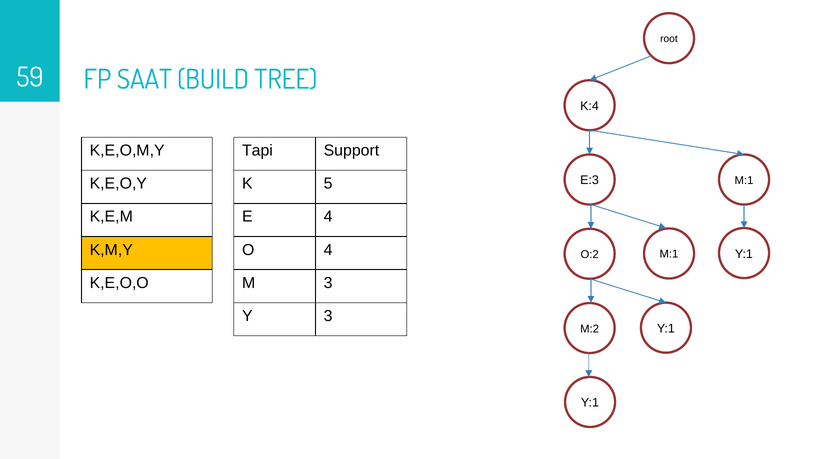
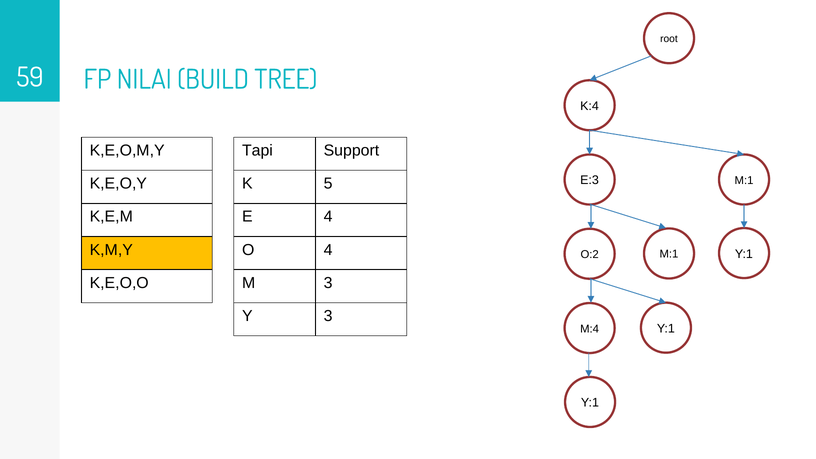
SAAT: SAAT -> NILAI
M:2: M:2 -> M:4
